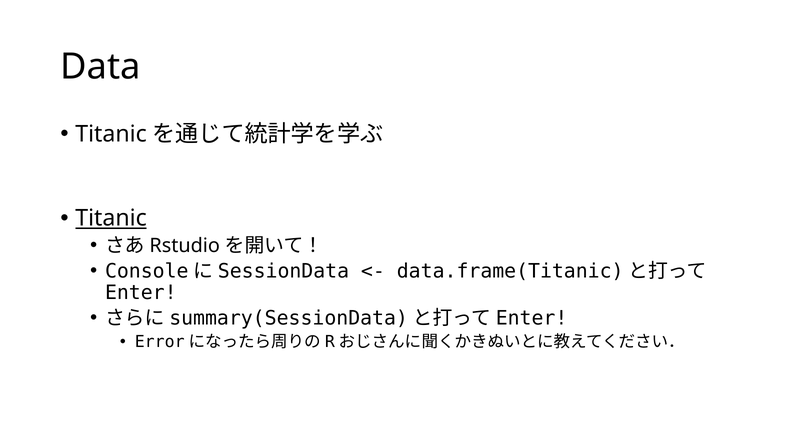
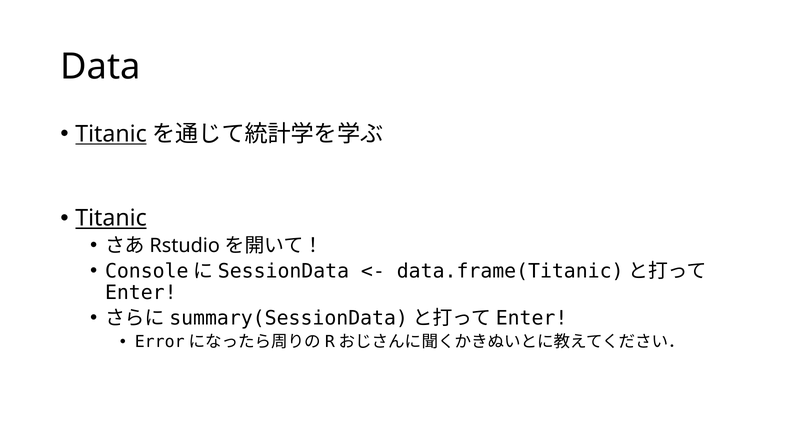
Titanic at (111, 134) underline: none -> present
